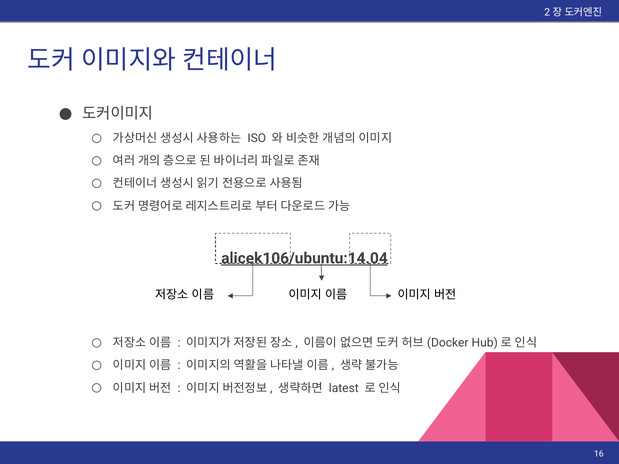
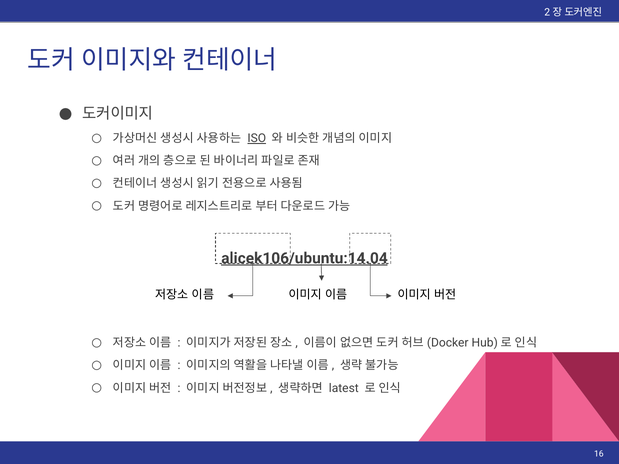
ISO underline: none -> present
